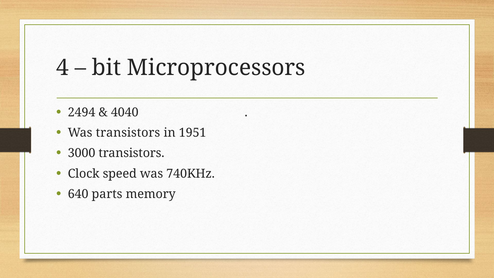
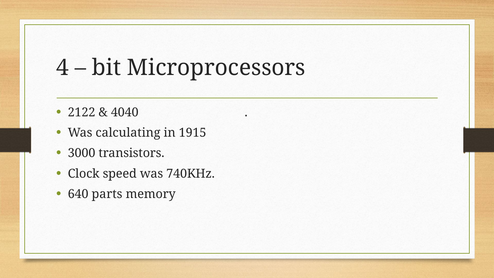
2494: 2494 -> 2122
Was transistors: transistors -> calculating
1951: 1951 -> 1915
